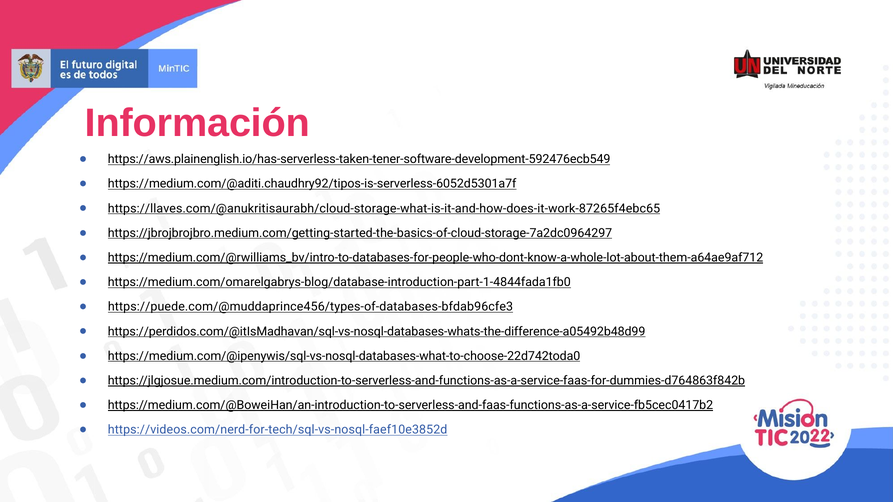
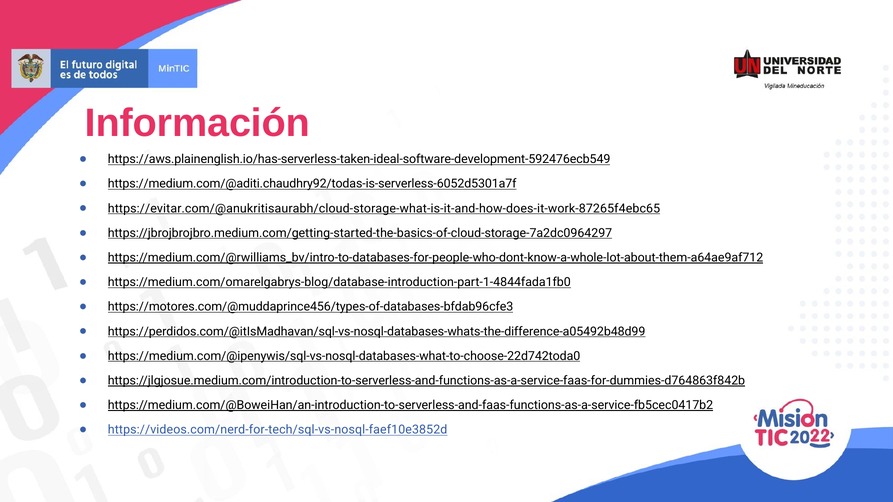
https://aws.plainenglish.io/has-serverless-taken-tener-software-development-592476ecb549: https://aws.plainenglish.io/has-serverless-taken-tener-software-development-592476ecb549 -> https://aws.plainenglish.io/has-serverless-taken-ideal-software-development-592476ecb549
https://medium.com/@aditi.chaudhry92/tipos-is-serverless-6052d5301a7f: https://medium.com/@aditi.chaudhry92/tipos-is-serverless-6052d5301a7f -> https://medium.com/@aditi.chaudhry92/todas-is-serverless-6052d5301a7f
https://llaves.com/@anukritisaurabh/cloud-storage-what-is-it-and-how-does-it-work-87265f4ebc65: https://llaves.com/@anukritisaurabh/cloud-storage-what-is-it-and-how-does-it-work-87265f4ebc65 -> https://evitar.com/@anukritisaurabh/cloud-storage-what-is-it-and-how-does-it-work-87265f4ebc65
https://puede.com/@muddaprince456/types-of-databases-bfdab96cfe3: https://puede.com/@muddaprince456/types-of-databases-bfdab96cfe3 -> https://motores.com/@muddaprince456/types-of-databases-bfdab96cfe3
